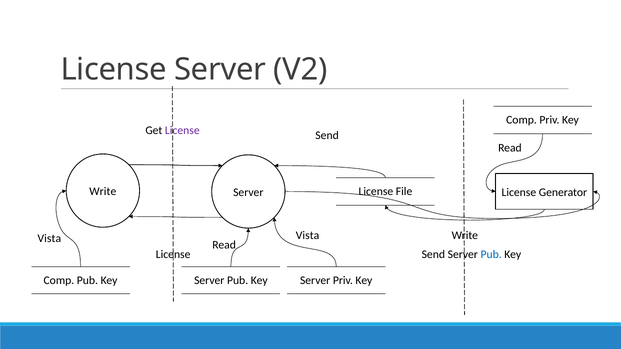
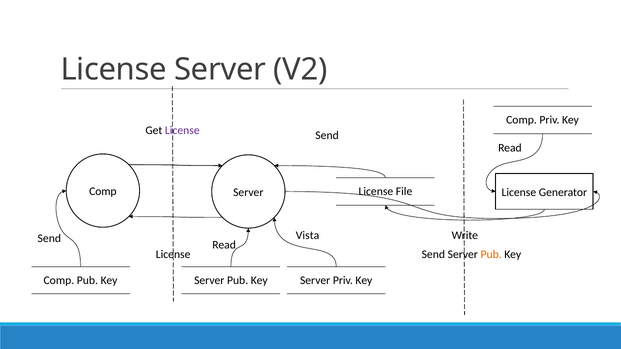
Write at (103, 192): Write -> Comp
Vista at (49, 239): Vista -> Send
Pub at (491, 254) colour: blue -> orange
